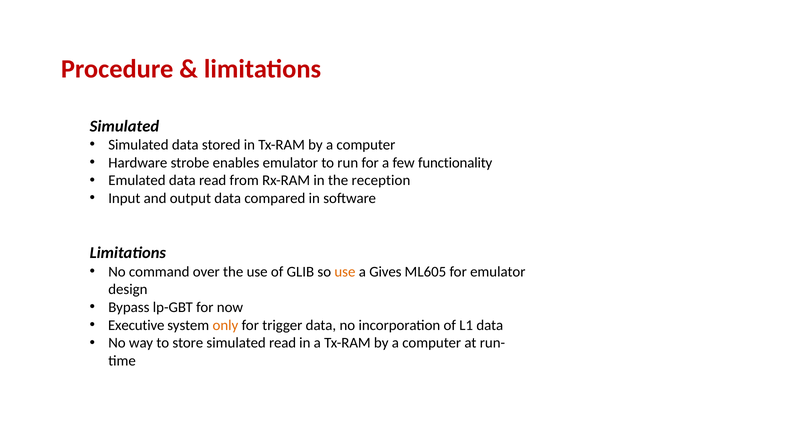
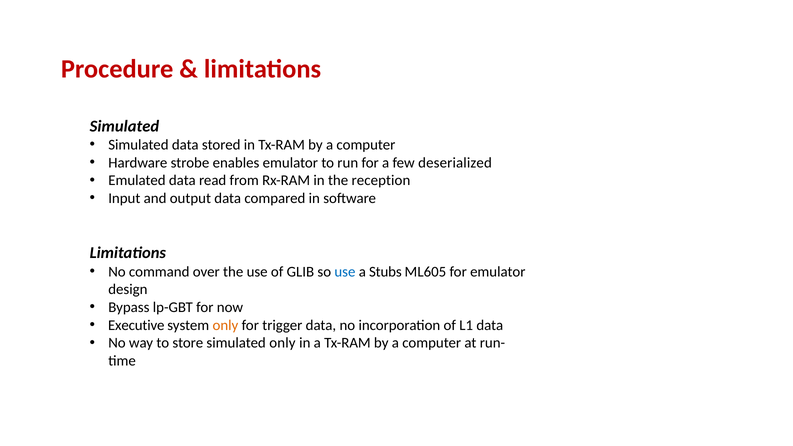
functionality: functionality -> deserialized
use at (345, 272) colour: orange -> blue
Gives: Gives -> Stubs
simulated read: read -> only
